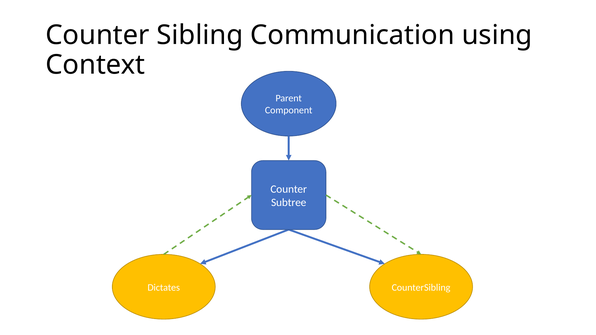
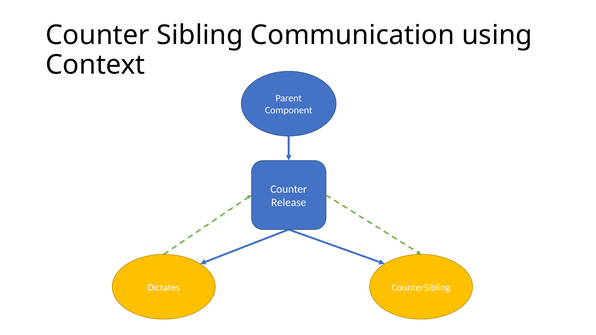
Subtree: Subtree -> Release
